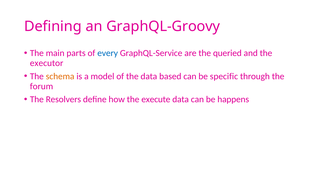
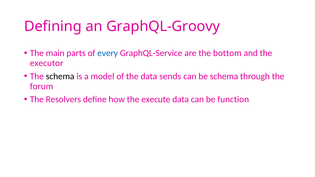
queried: queried -> bottom
schema at (60, 76) colour: orange -> black
based: based -> sends
be specific: specific -> schema
happens: happens -> function
